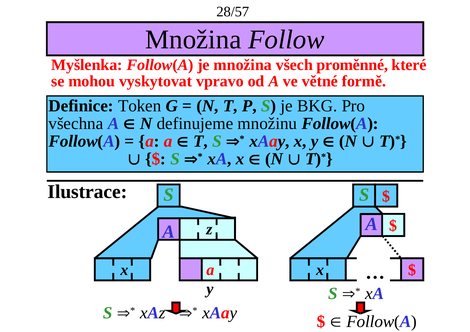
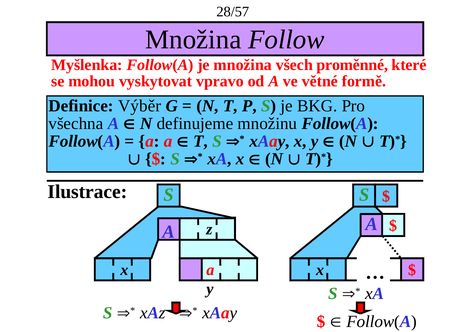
Token: Token -> Výběr
